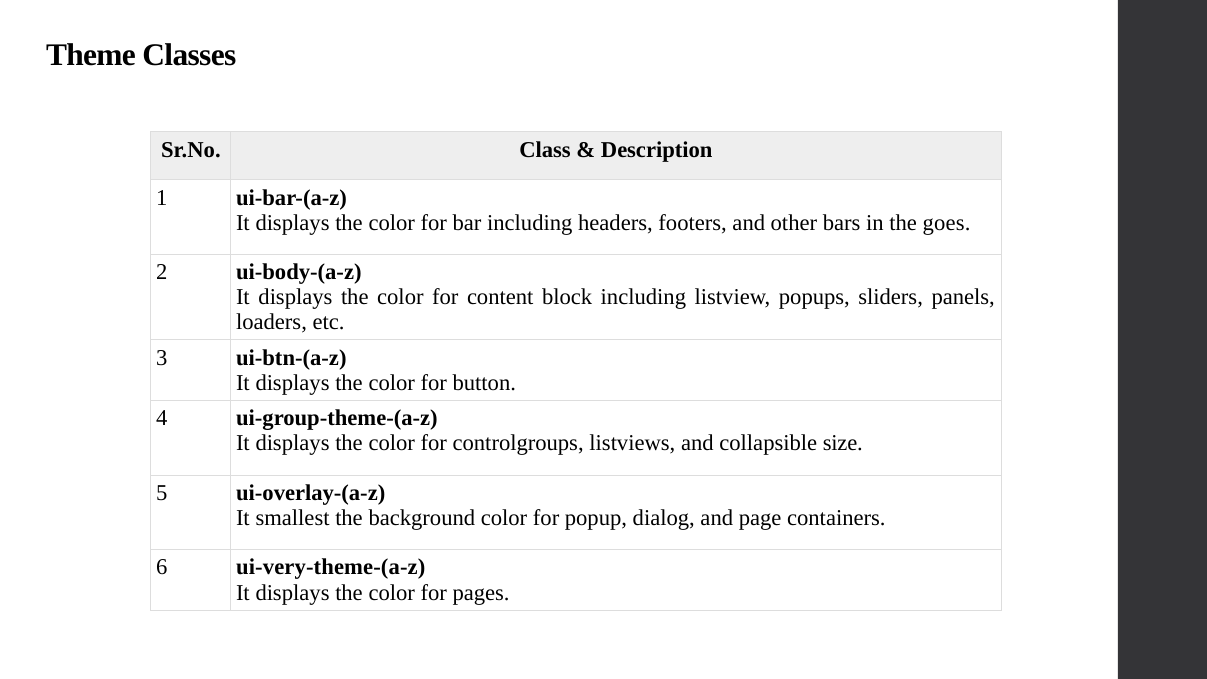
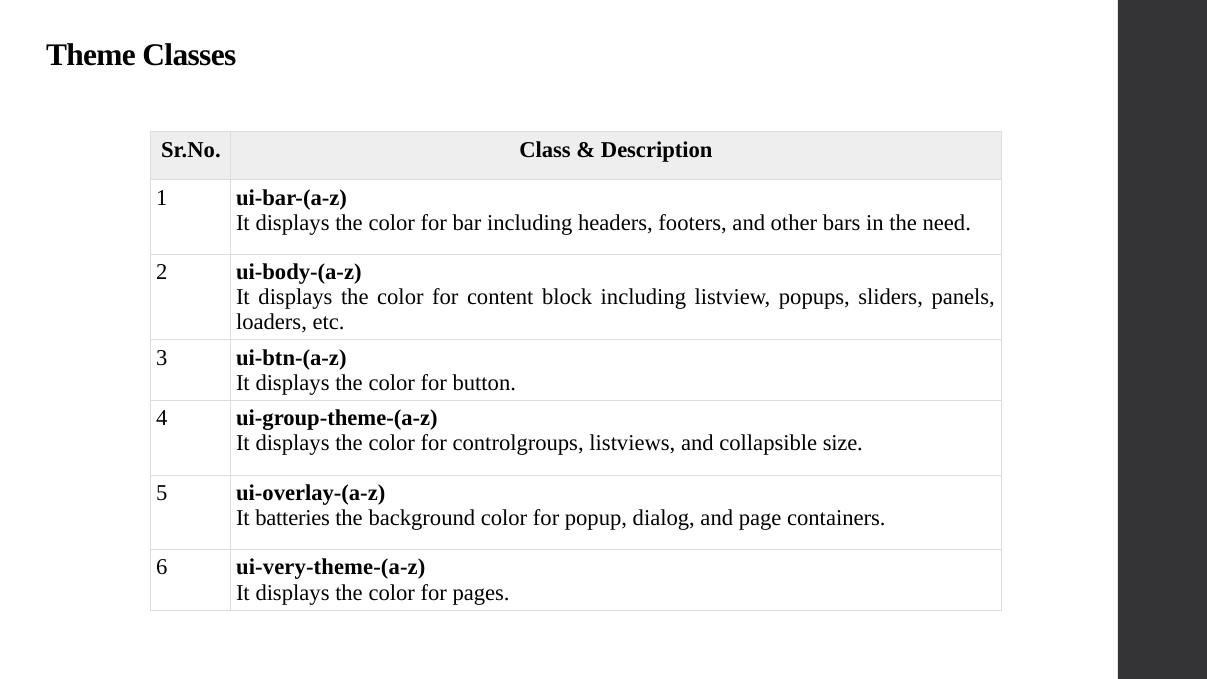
goes: goes -> need
smallest: smallest -> batteries
